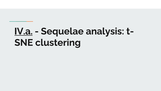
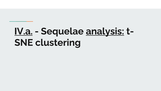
analysis underline: none -> present
